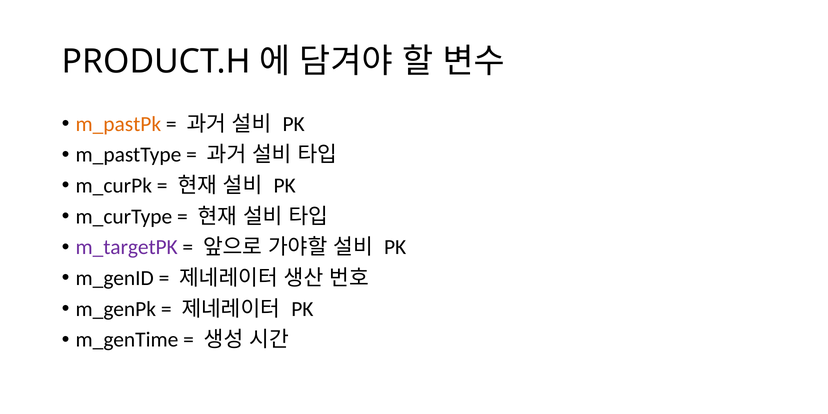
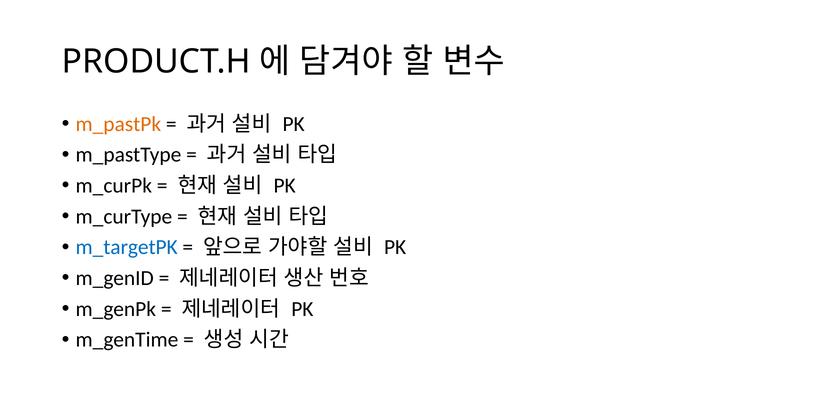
m_targetPK colour: purple -> blue
